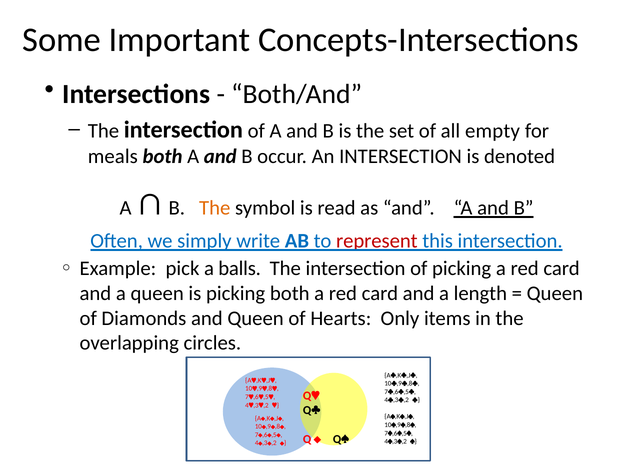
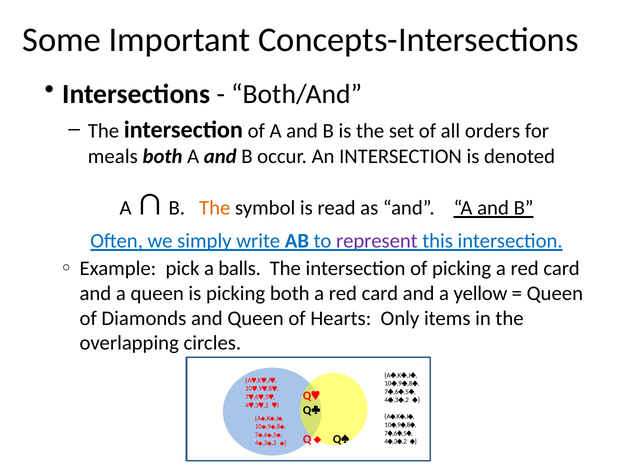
empty: empty -> orders
represent colour: red -> purple
length: length -> yellow
